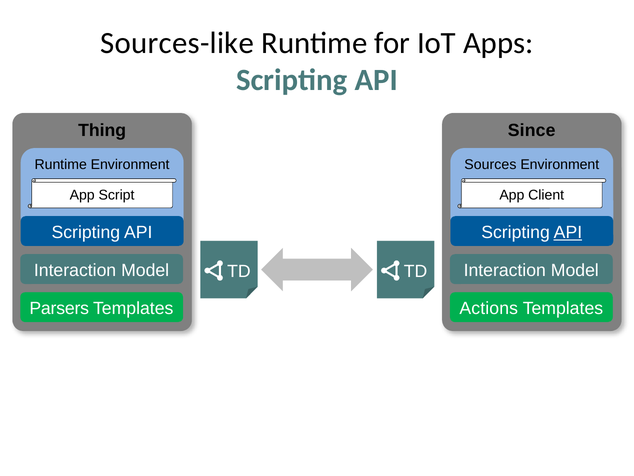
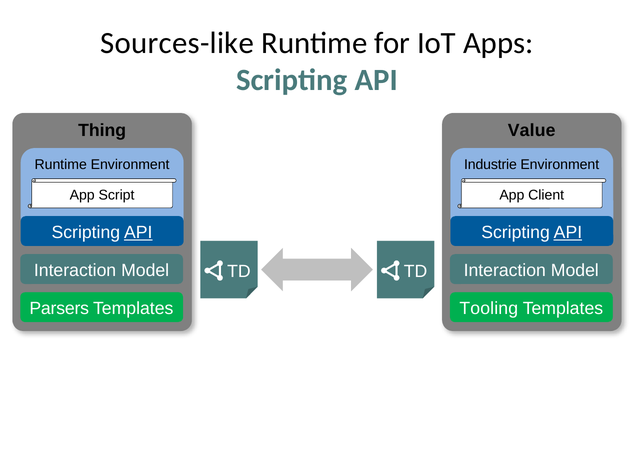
Since: Since -> Value
Sources: Sources -> Industrie
API at (138, 232) underline: none -> present
Actions: Actions -> Tooling
